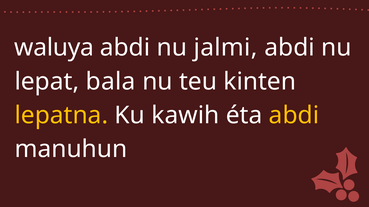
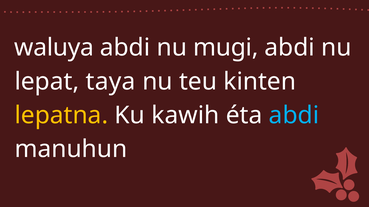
jalmi: jalmi -> mugi
bala: bala -> taya
abdi at (294, 116) colour: yellow -> light blue
